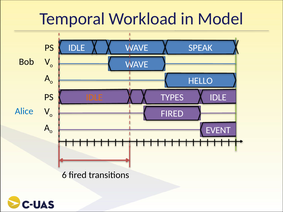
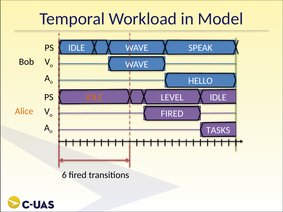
TYPES: TYPES -> LEVEL
Alice colour: blue -> orange
EVENT: EVENT -> TASKS
